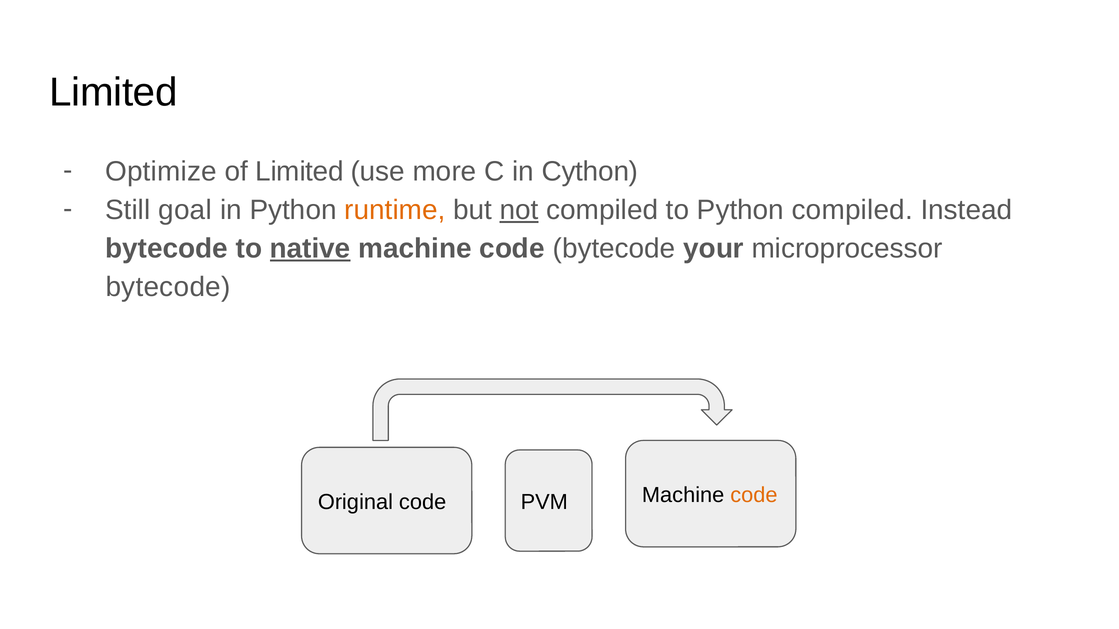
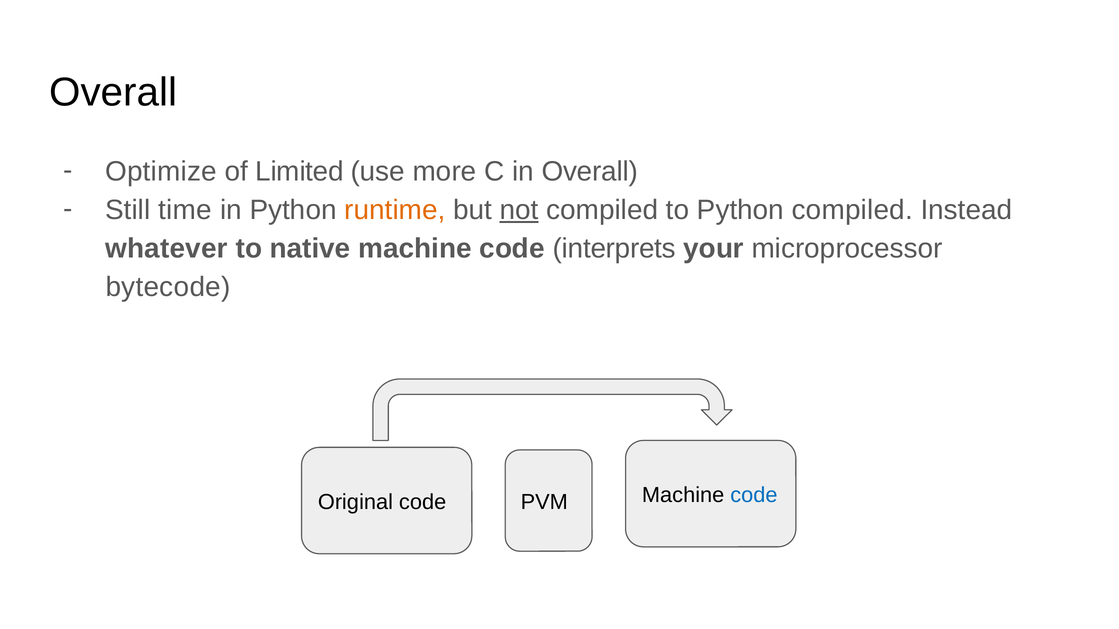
Limited at (113, 93): Limited -> Overall
in Cython: Cython -> Overall
goal: goal -> time
bytecode at (167, 249): bytecode -> whatever
native underline: present -> none
code bytecode: bytecode -> interprets
code at (754, 495) colour: orange -> blue
